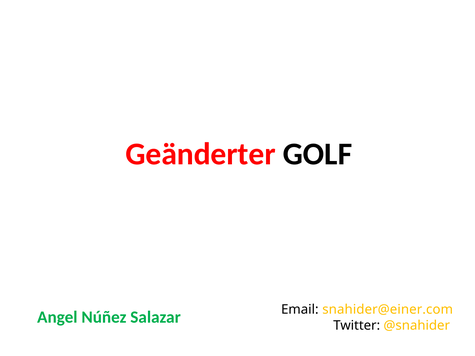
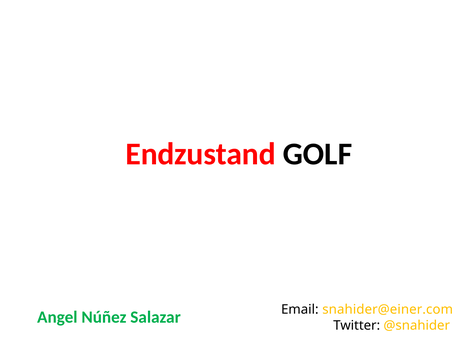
Geänderter: Geänderter -> Endzustand
